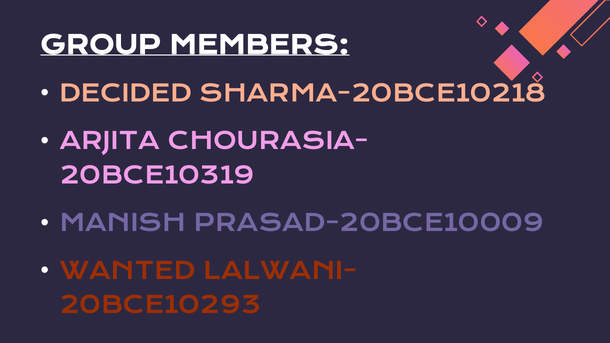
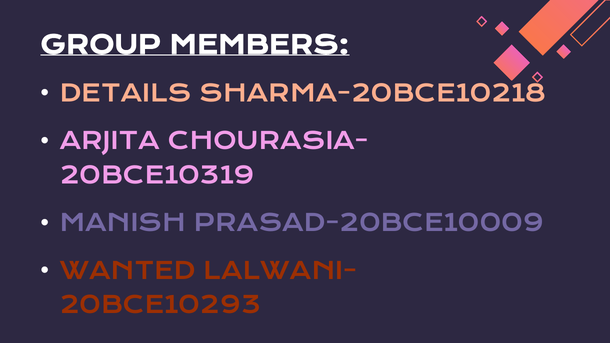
DECIDED: DECIDED -> DETAILS
